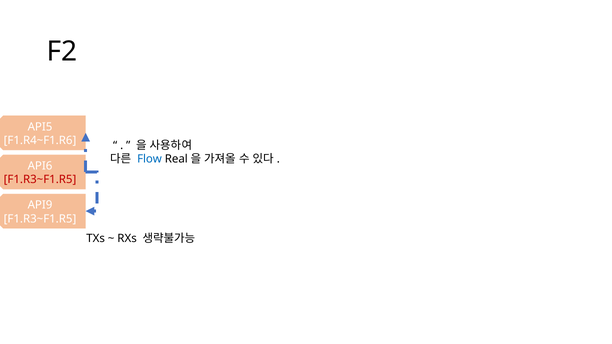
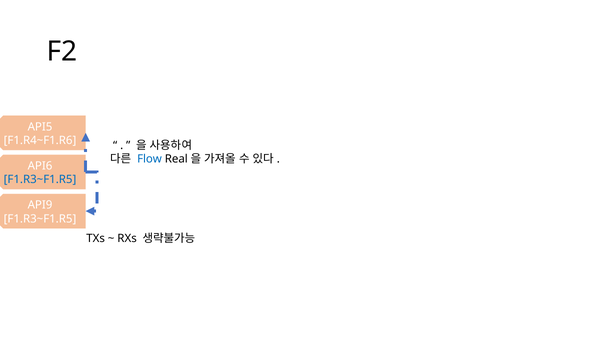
F1.R3~F1.R5 at (40, 180) colour: red -> blue
